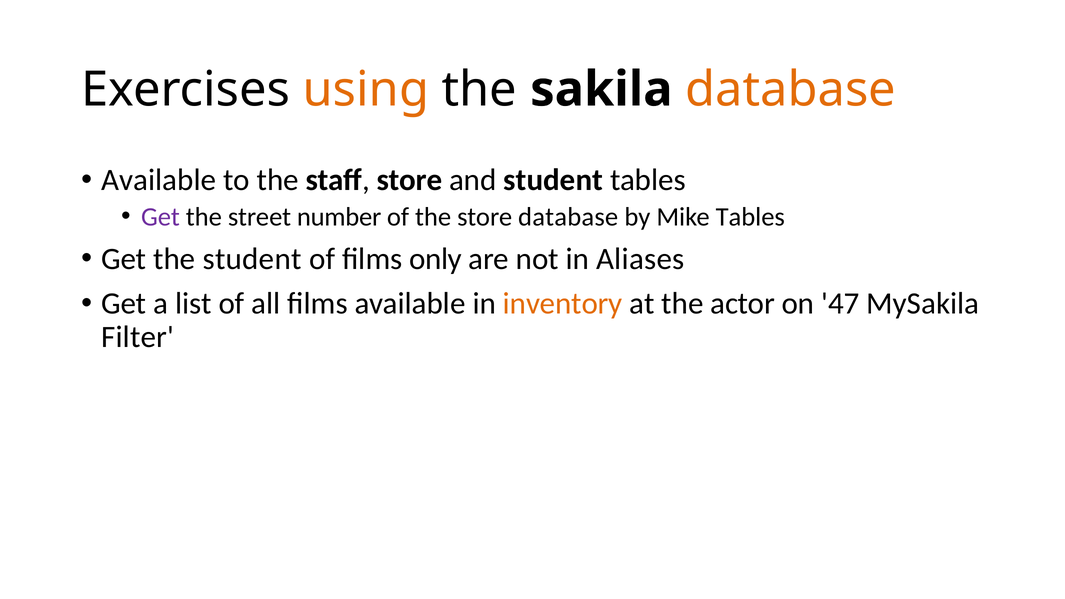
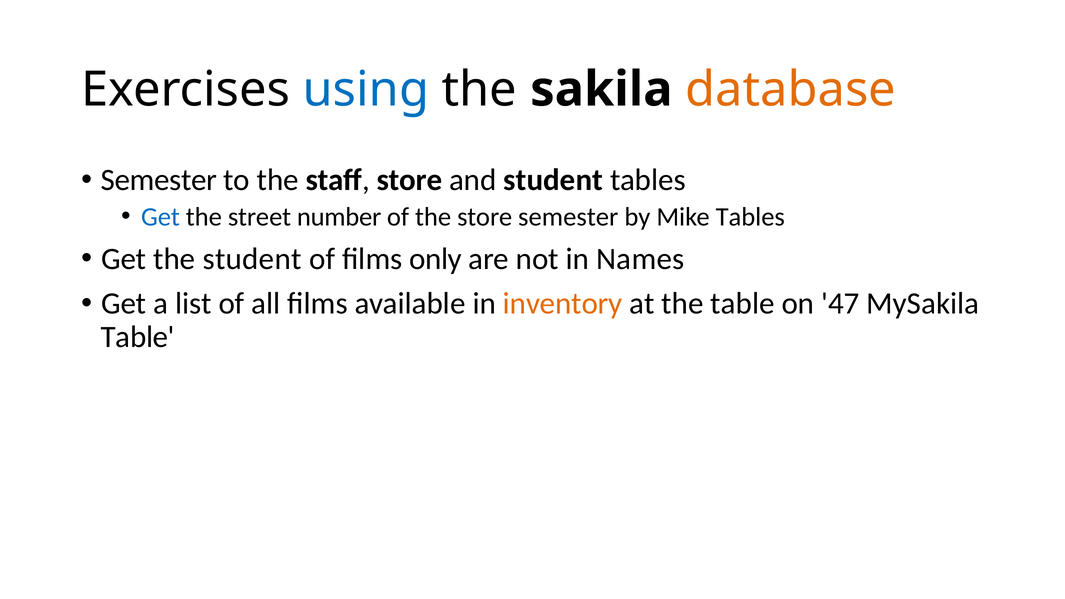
using colour: orange -> blue
Available at (159, 180): Available -> Semester
Get at (160, 217) colour: purple -> blue
store database: database -> semester
Aliases: Aliases -> Names
the actor: actor -> table
Filter at (138, 337): Filter -> Table
